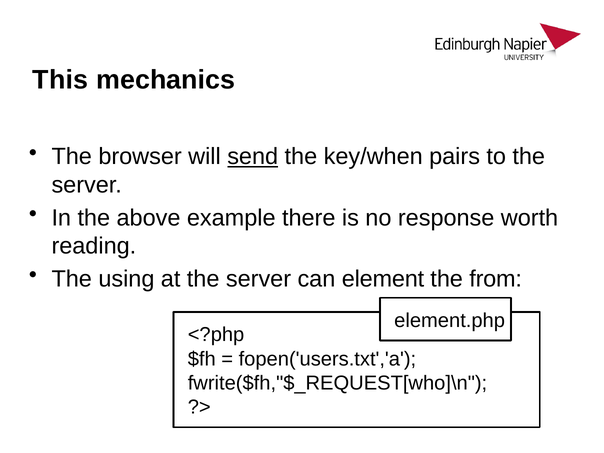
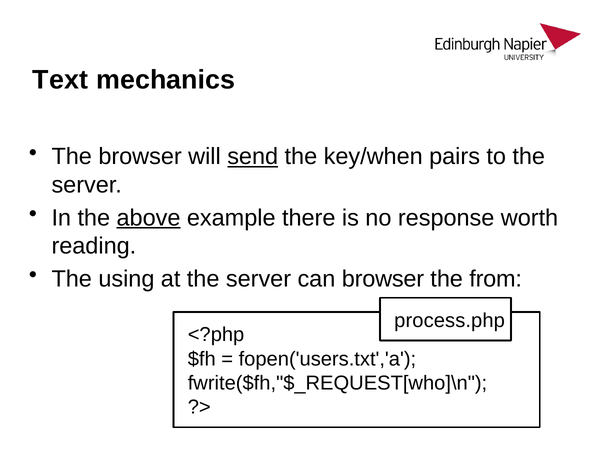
This: This -> Text
above underline: none -> present
can element: element -> browser
element.php: element.php -> process.php
